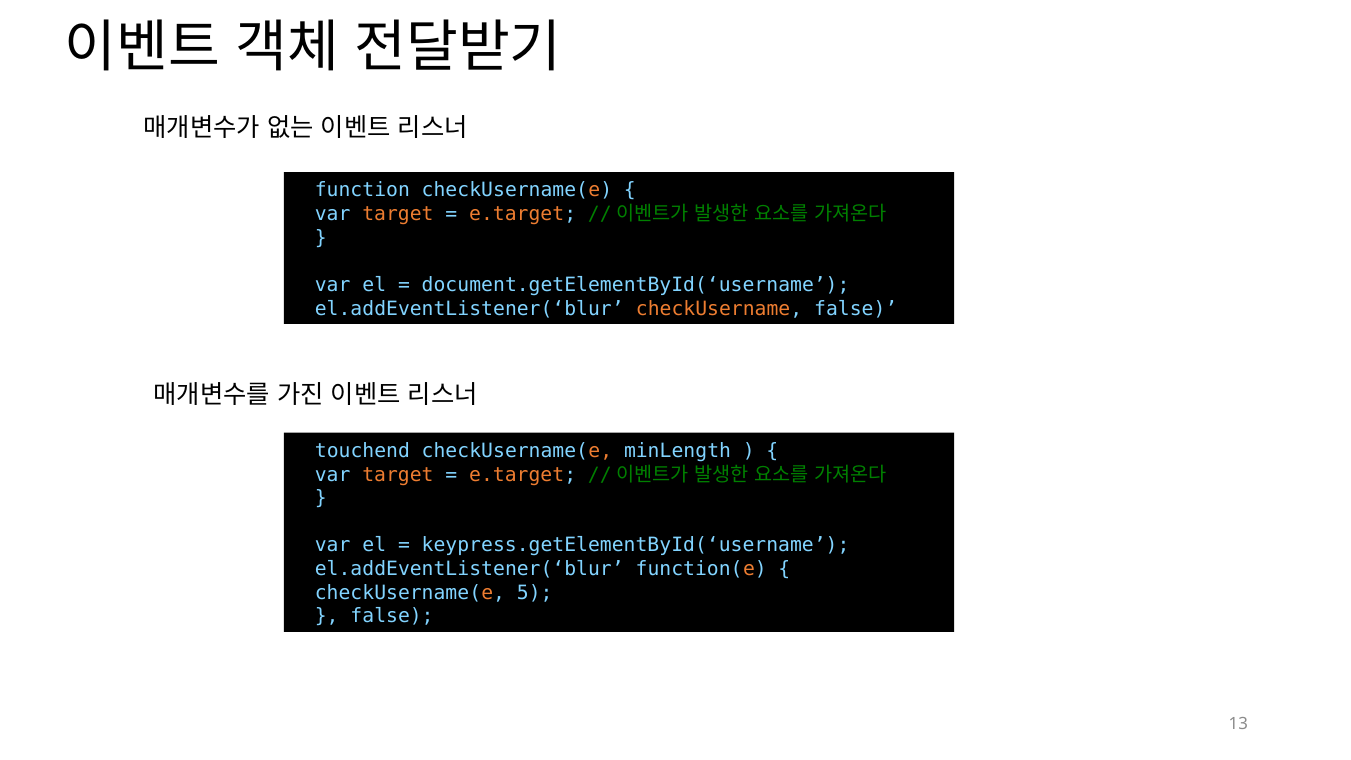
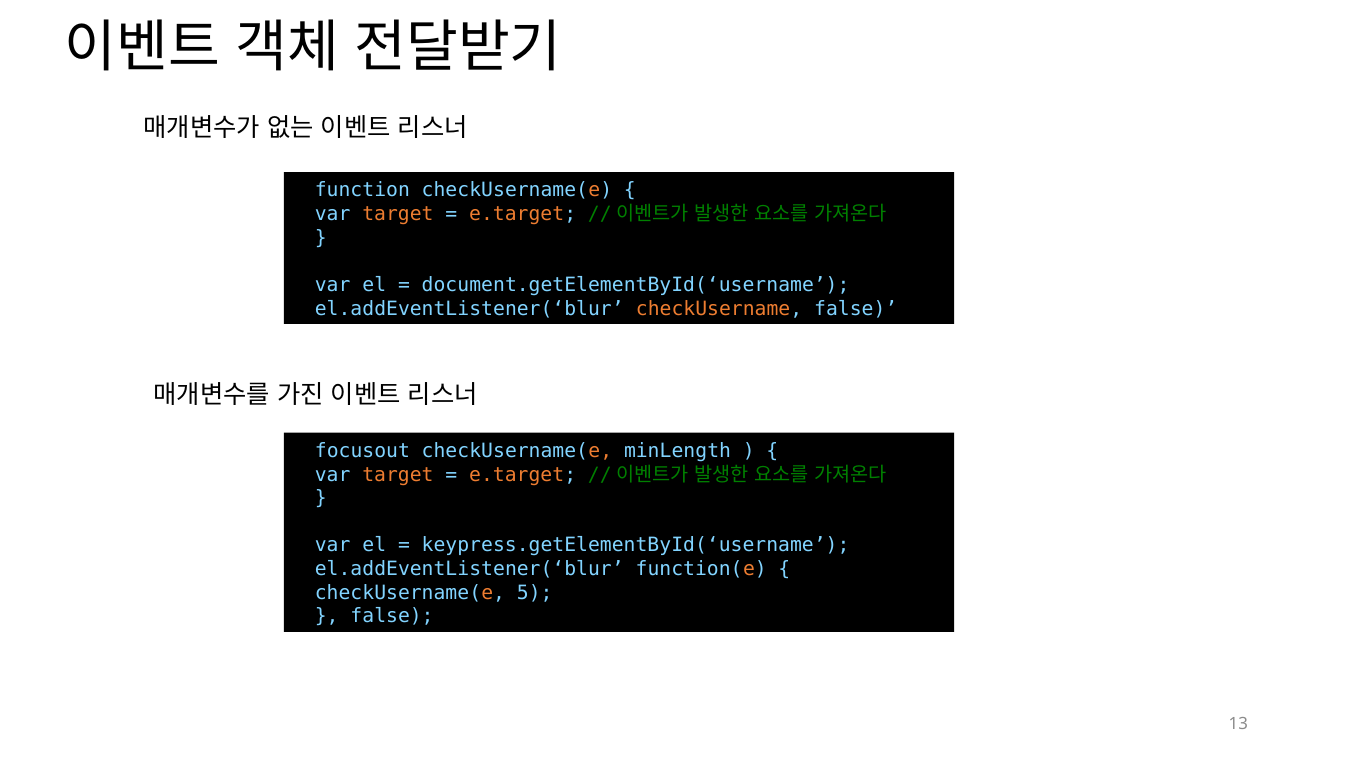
touchend: touchend -> focusout
